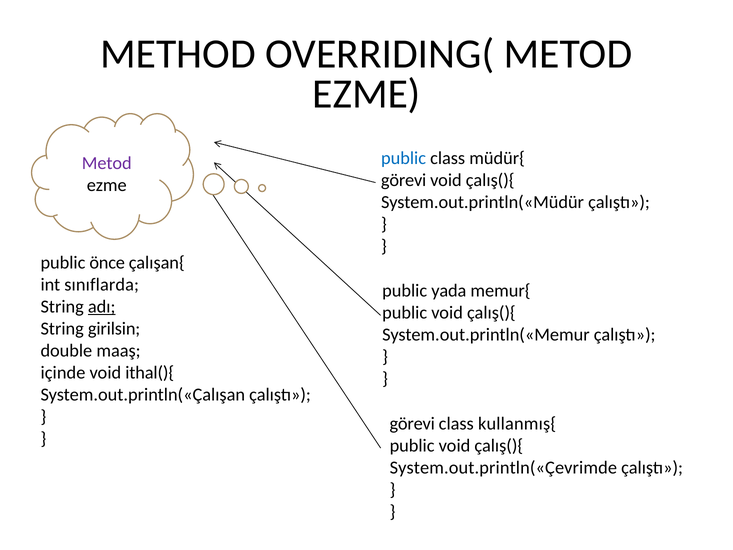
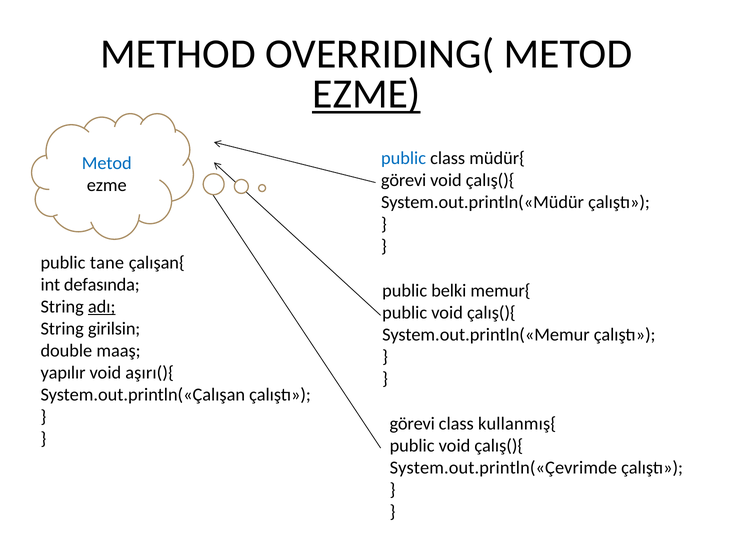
EZME at (366, 94) underline: none -> present
Metod at (107, 163) colour: purple -> blue
önce: önce -> tane
sınıflarda: sınıflarda -> defasında
yada: yada -> belki
içinde: içinde -> yapılır
ithal(){: ithal(){ -> aşırı(){
